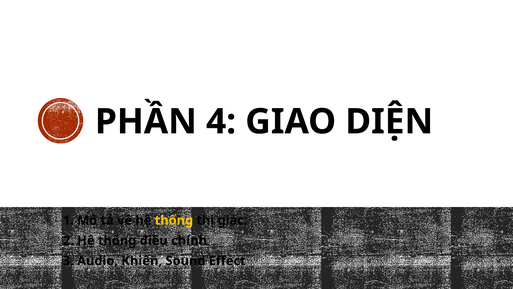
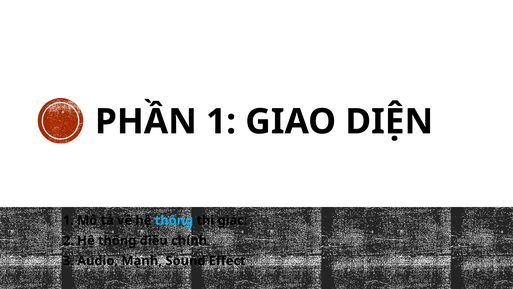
PHẦN 4: 4 -> 1
thống at (174, 220) colour: yellow -> light blue
Khiến: Khiến -> Mạnh
